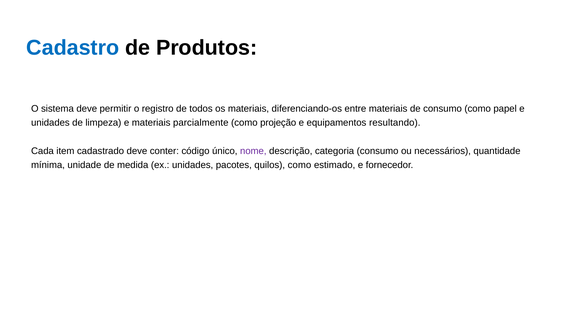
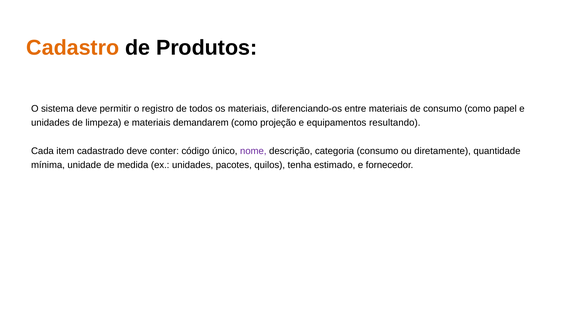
Cadastro colour: blue -> orange
parcialmente: parcialmente -> demandarem
necessários: necessários -> diretamente
quilos como: como -> tenha
